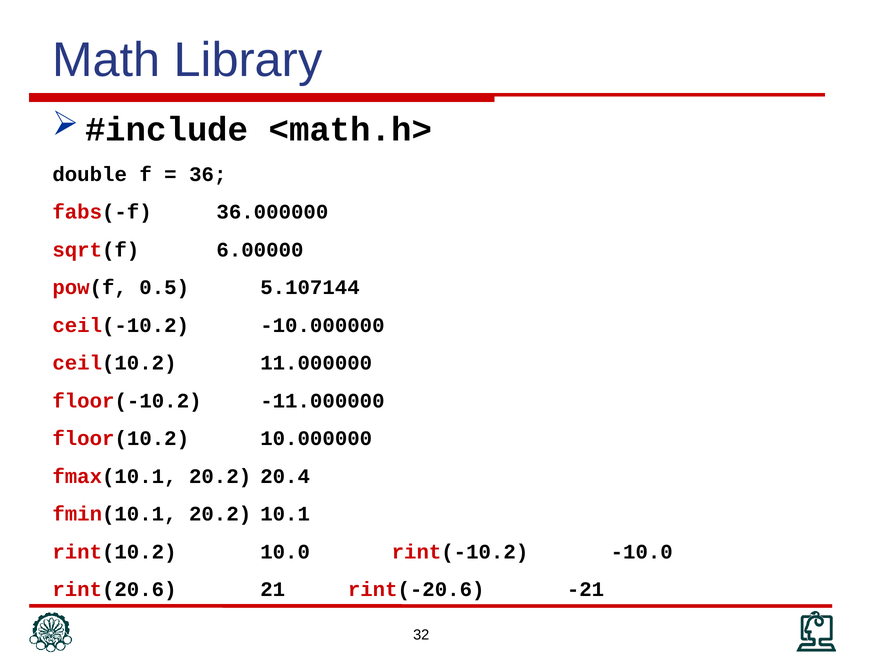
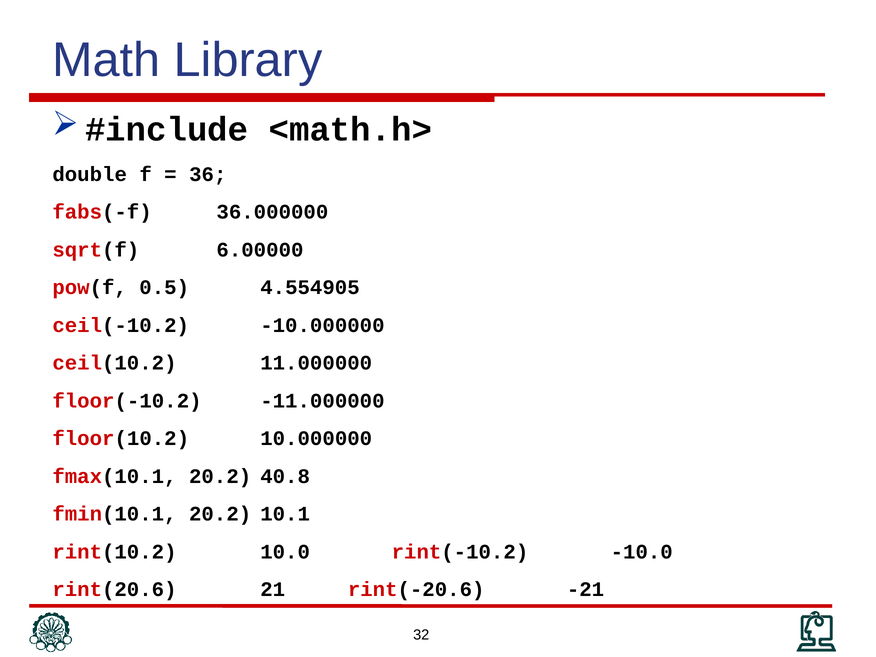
5.107144: 5.107144 -> 4.554905
20.4: 20.4 -> 40.8
